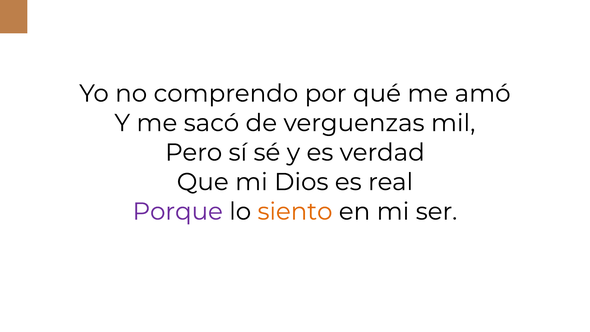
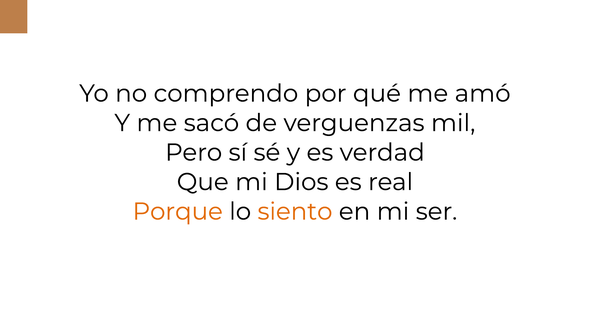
Porque colour: purple -> orange
